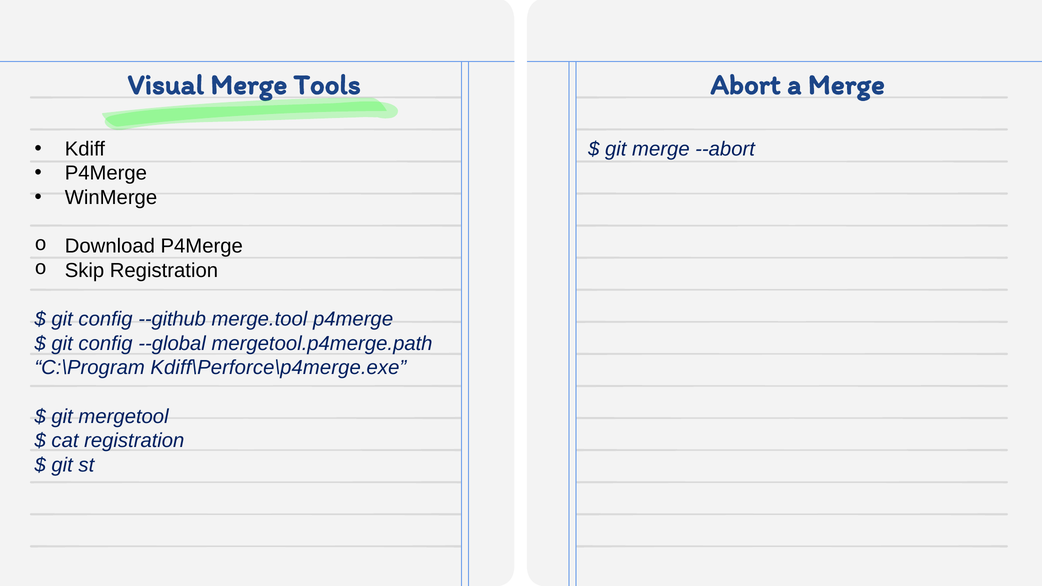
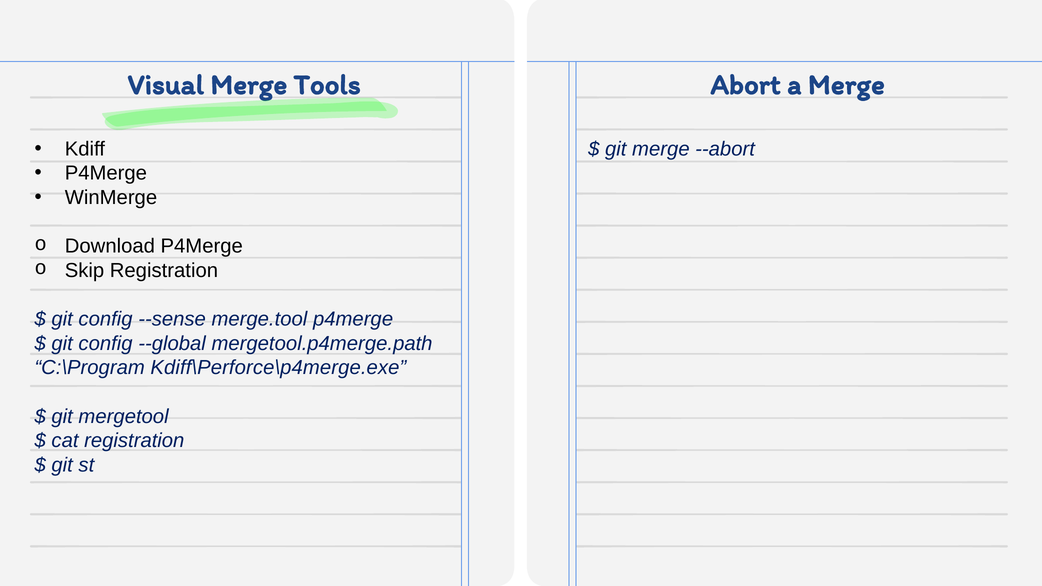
--github: --github -> --sense
